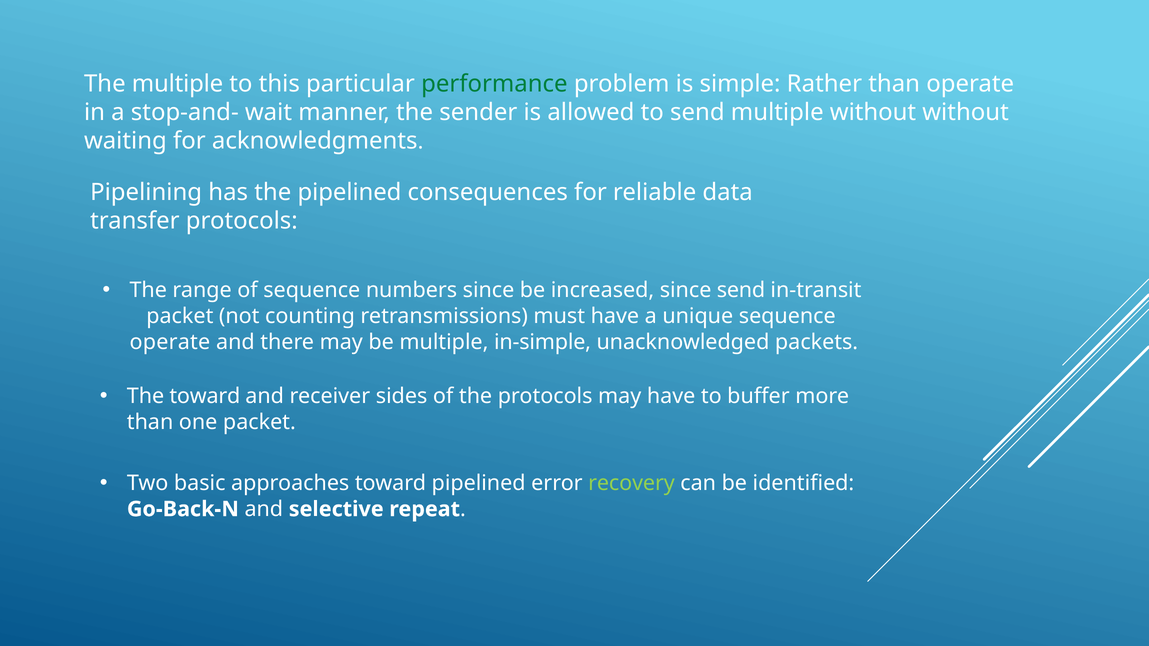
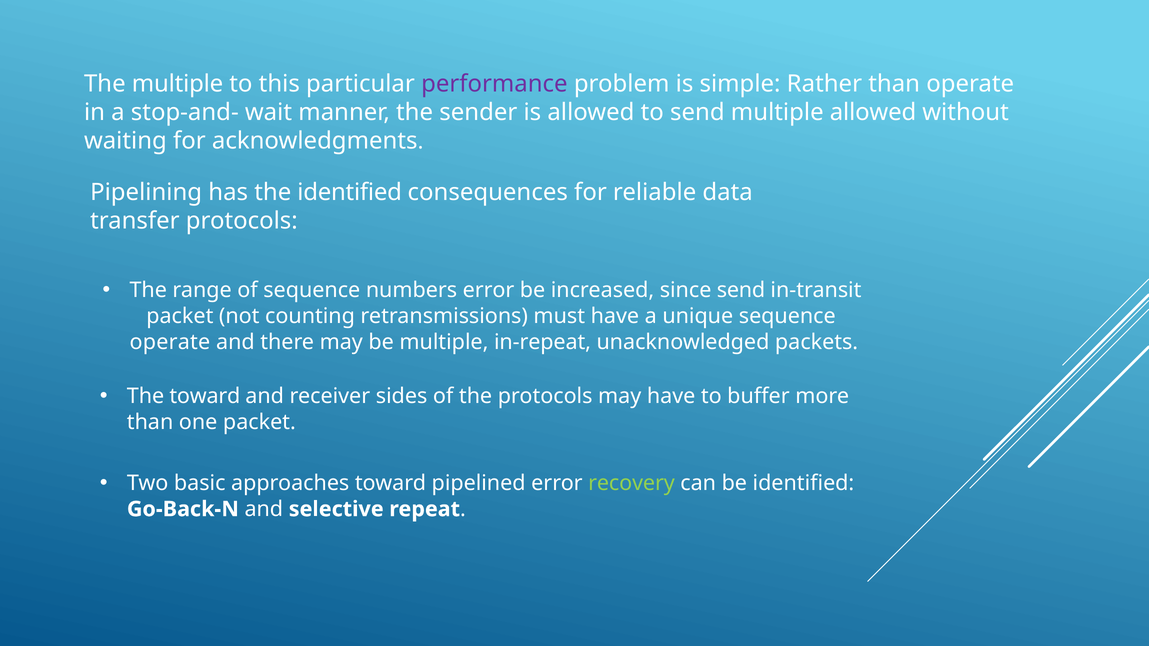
performance colour: green -> purple
multiple without: without -> allowed
the pipelined: pipelined -> identified
numbers since: since -> error
in-simple: in-simple -> in-repeat
